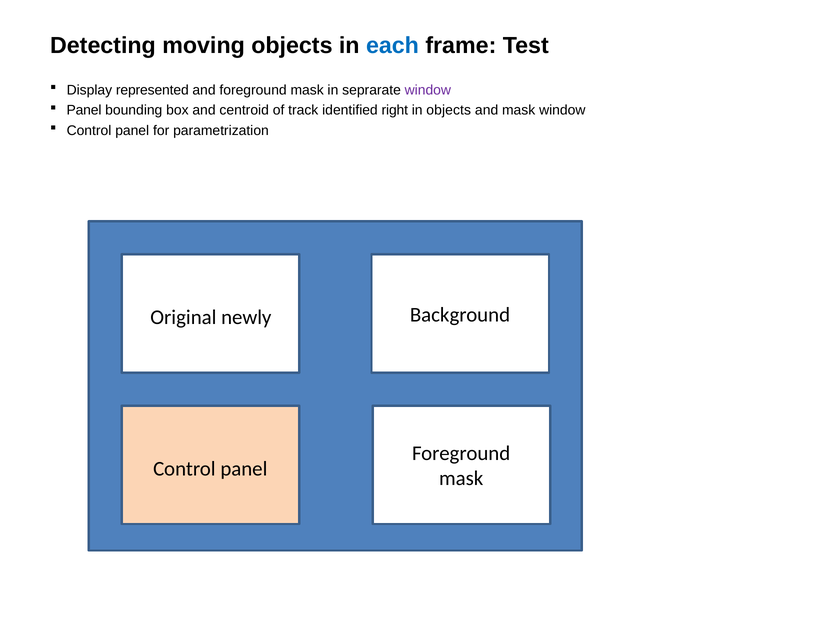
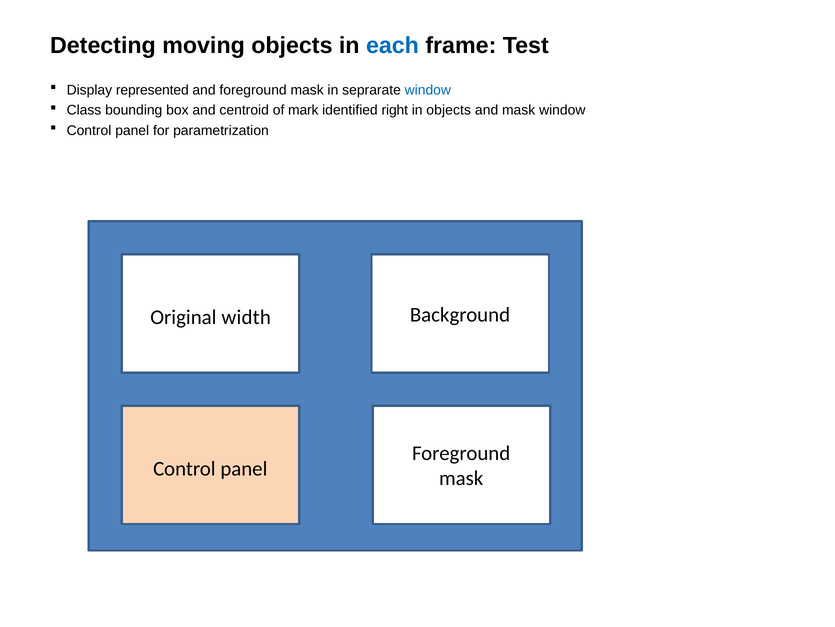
window at (428, 90) colour: purple -> blue
Panel at (84, 110): Panel -> Class
track: track -> mark
newly: newly -> width
